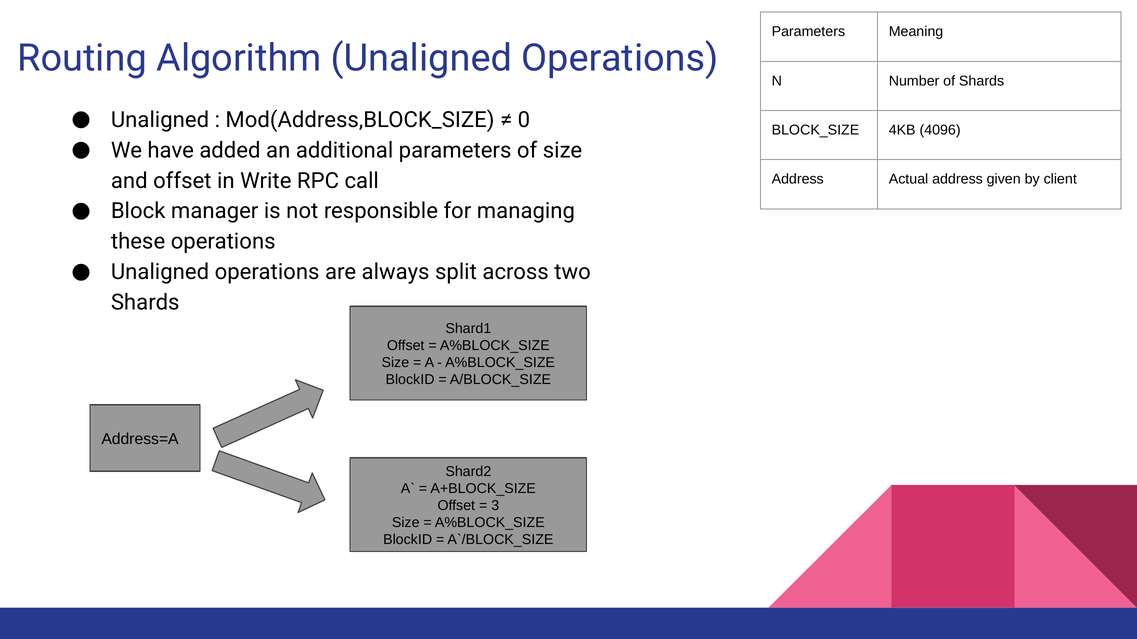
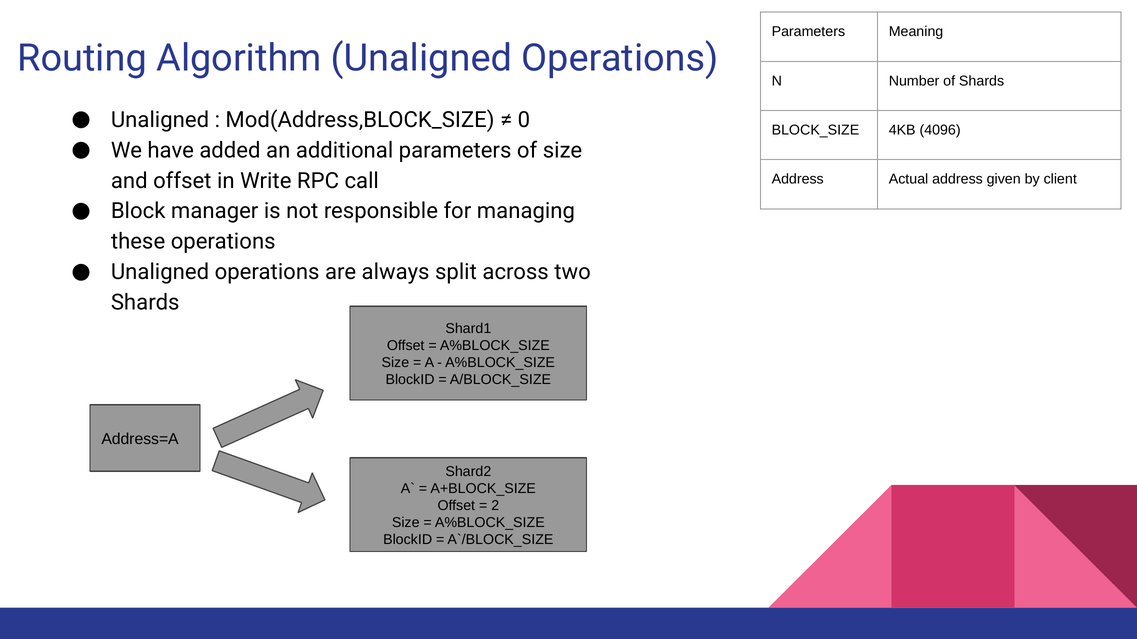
3: 3 -> 2
